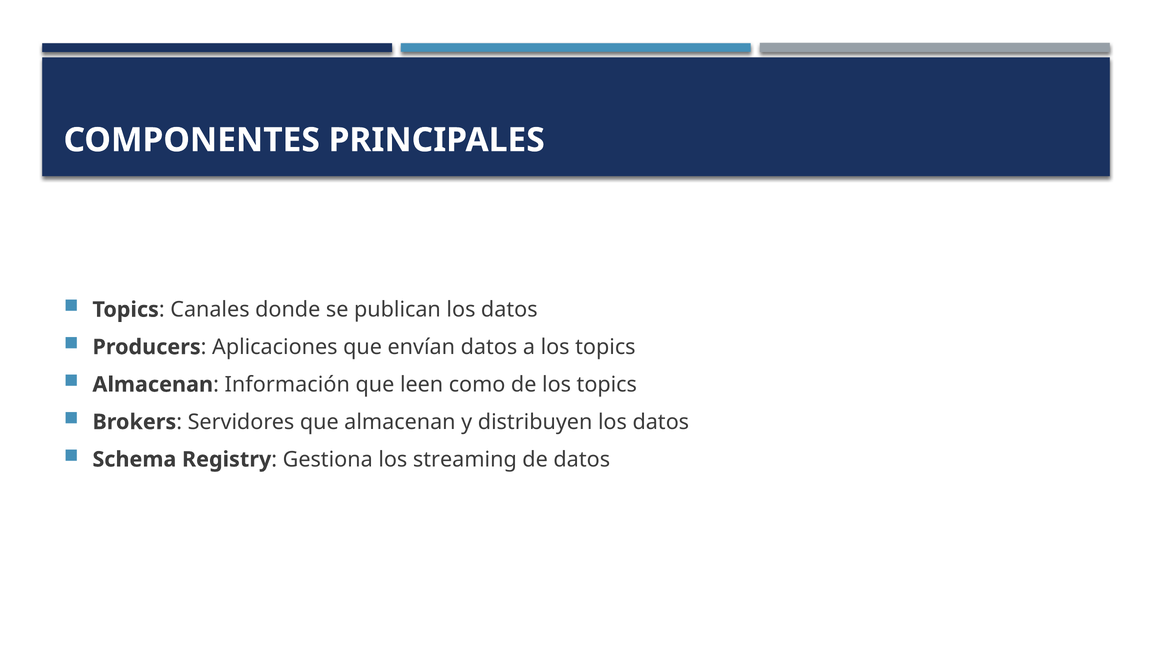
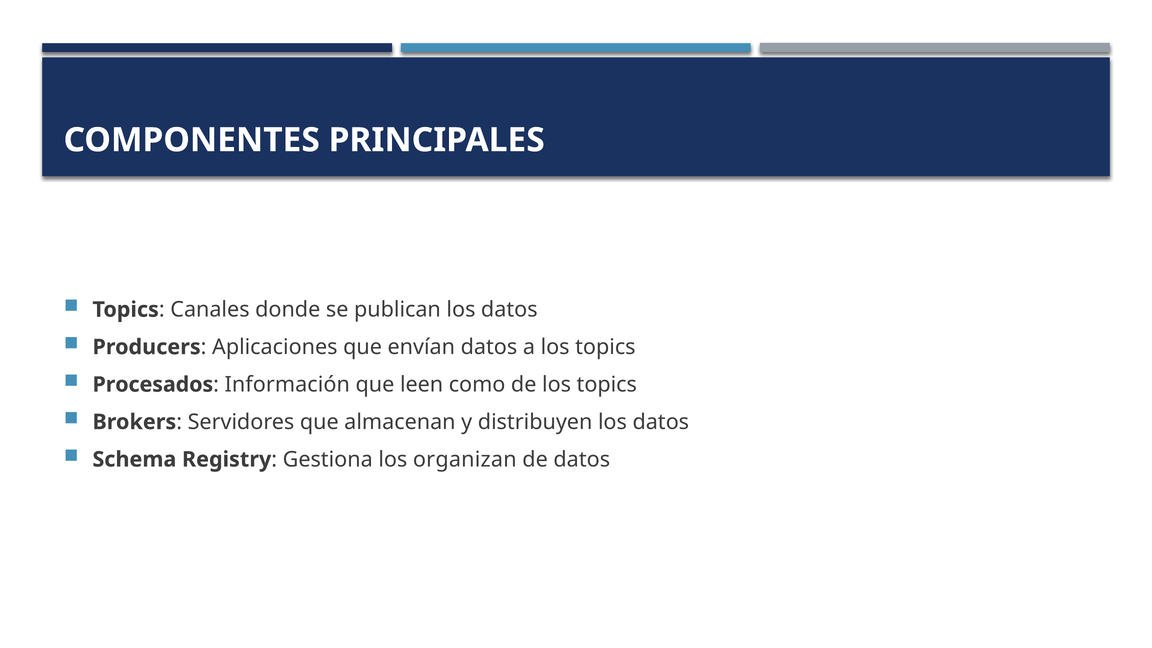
Almacenan at (153, 385): Almacenan -> Procesados
streaming: streaming -> organizan
